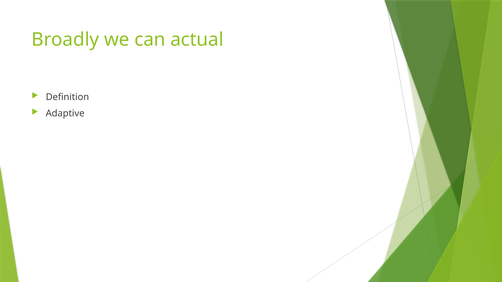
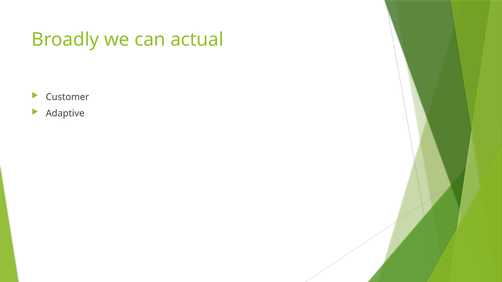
Definition: Definition -> Customer
